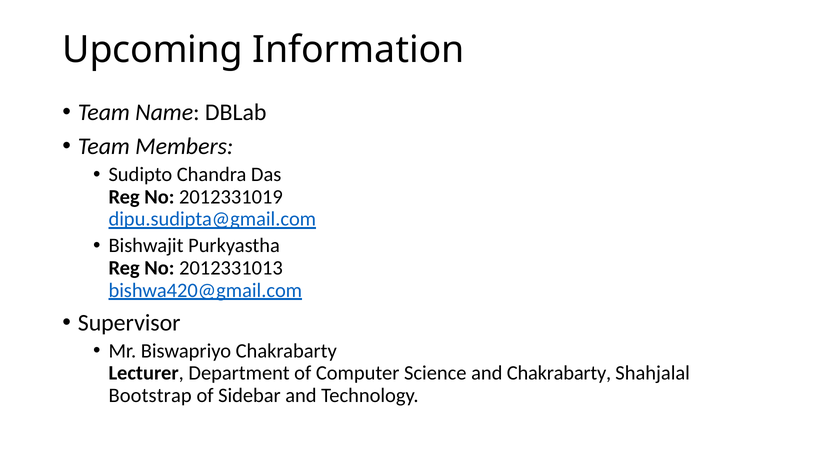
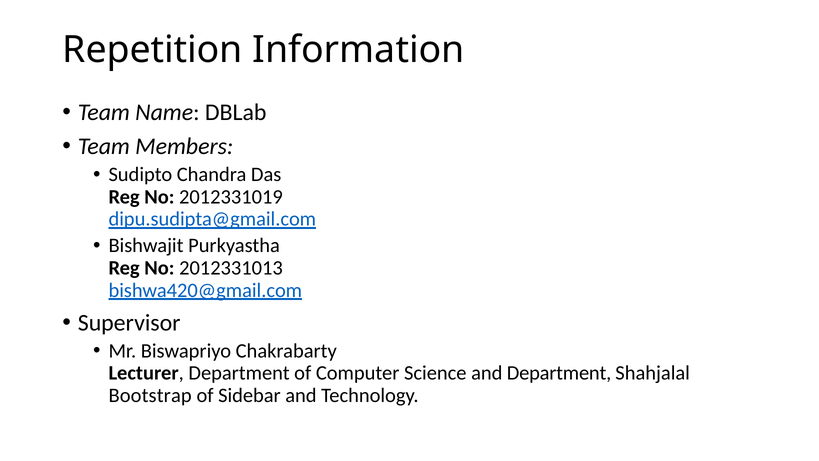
Upcoming: Upcoming -> Repetition
and Chakrabarty: Chakrabarty -> Department
